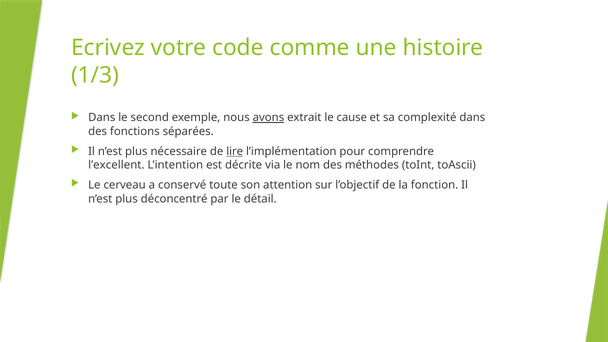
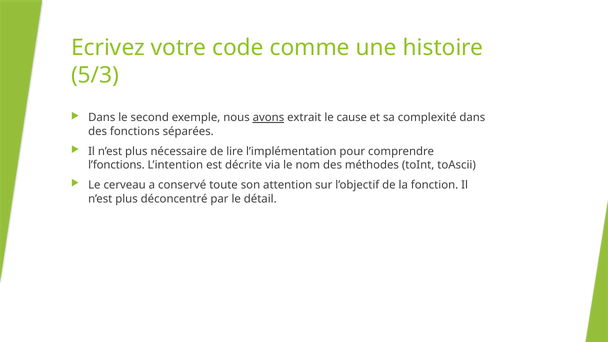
1/3: 1/3 -> 5/3
lire underline: present -> none
l’excellent: l’excellent -> l’fonctions
